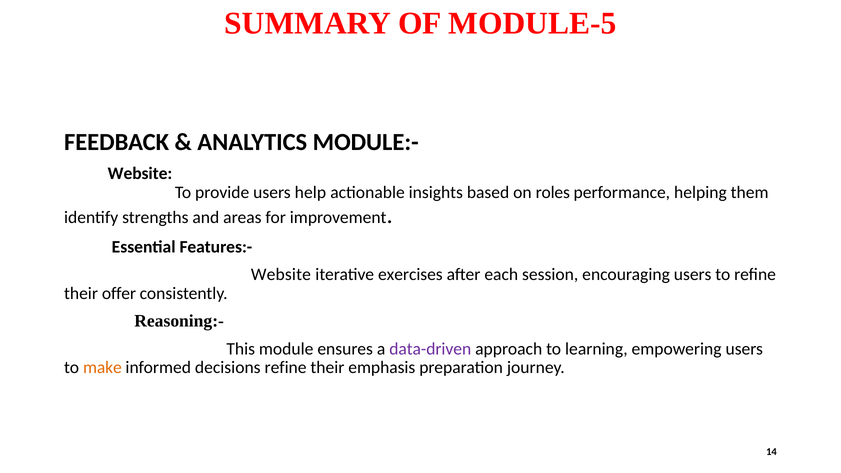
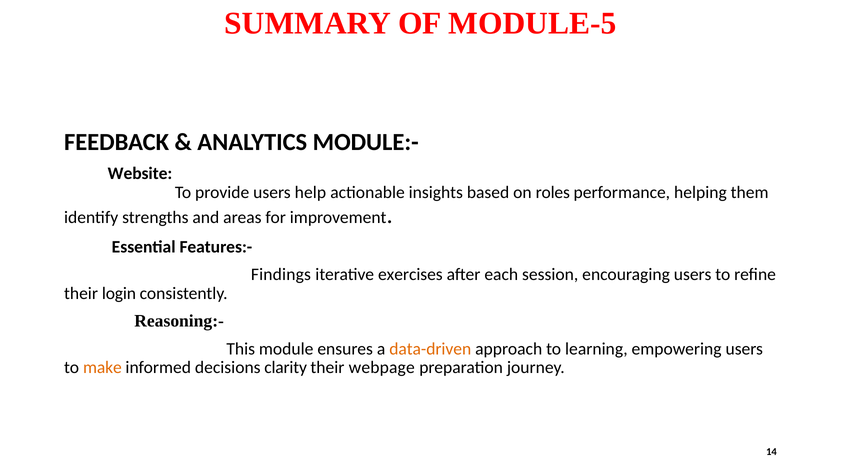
Website at (281, 274): Website -> Findings
offer: offer -> login
data-driven colour: purple -> orange
decisions refine: refine -> clarity
emphasis: emphasis -> webpage
